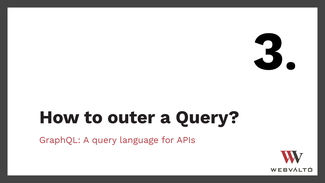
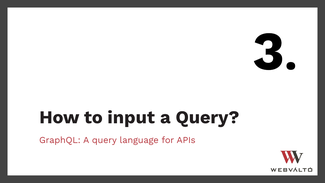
outer: outer -> input
